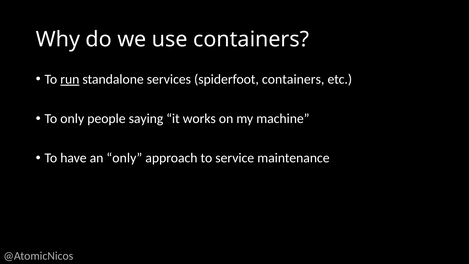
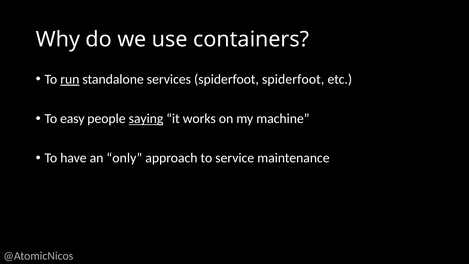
spiderfoot containers: containers -> spiderfoot
To only: only -> easy
saying underline: none -> present
